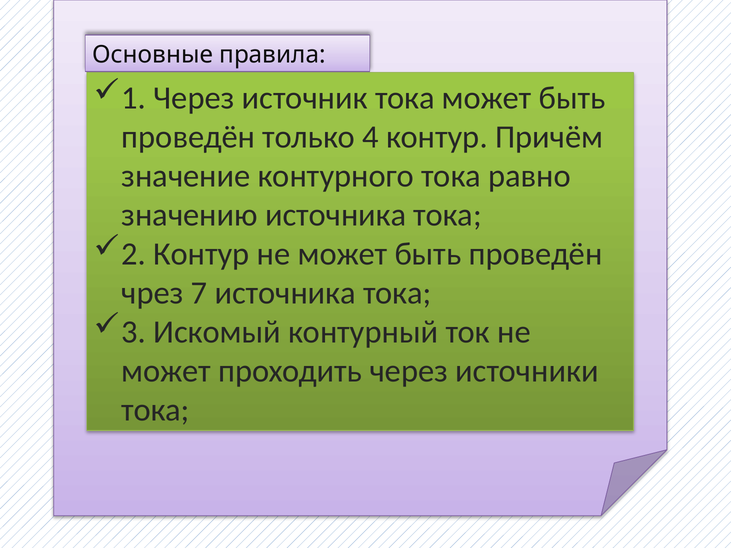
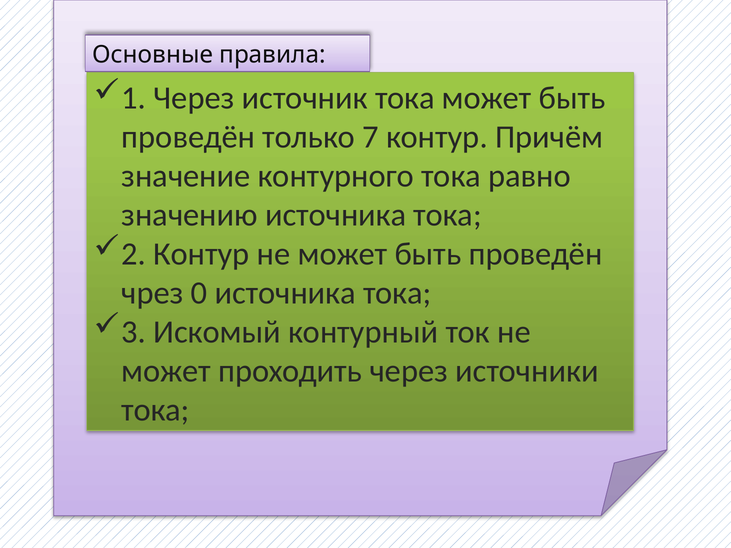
4: 4 -> 7
7: 7 -> 0
